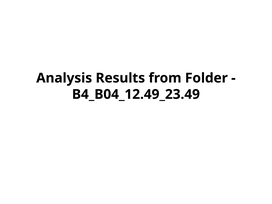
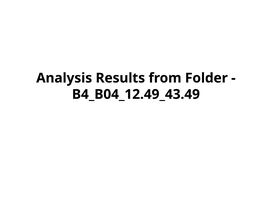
B4_B04_12.49_23.49: B4_B04_12.49_23.49 -> B4_B04_12.49_43.49
